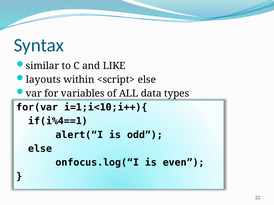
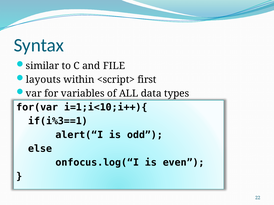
LIKE: LIKE -> FILE
<script> else: else -> first
if(i%4==1: if(i%4==1 -> if(i%3==1
